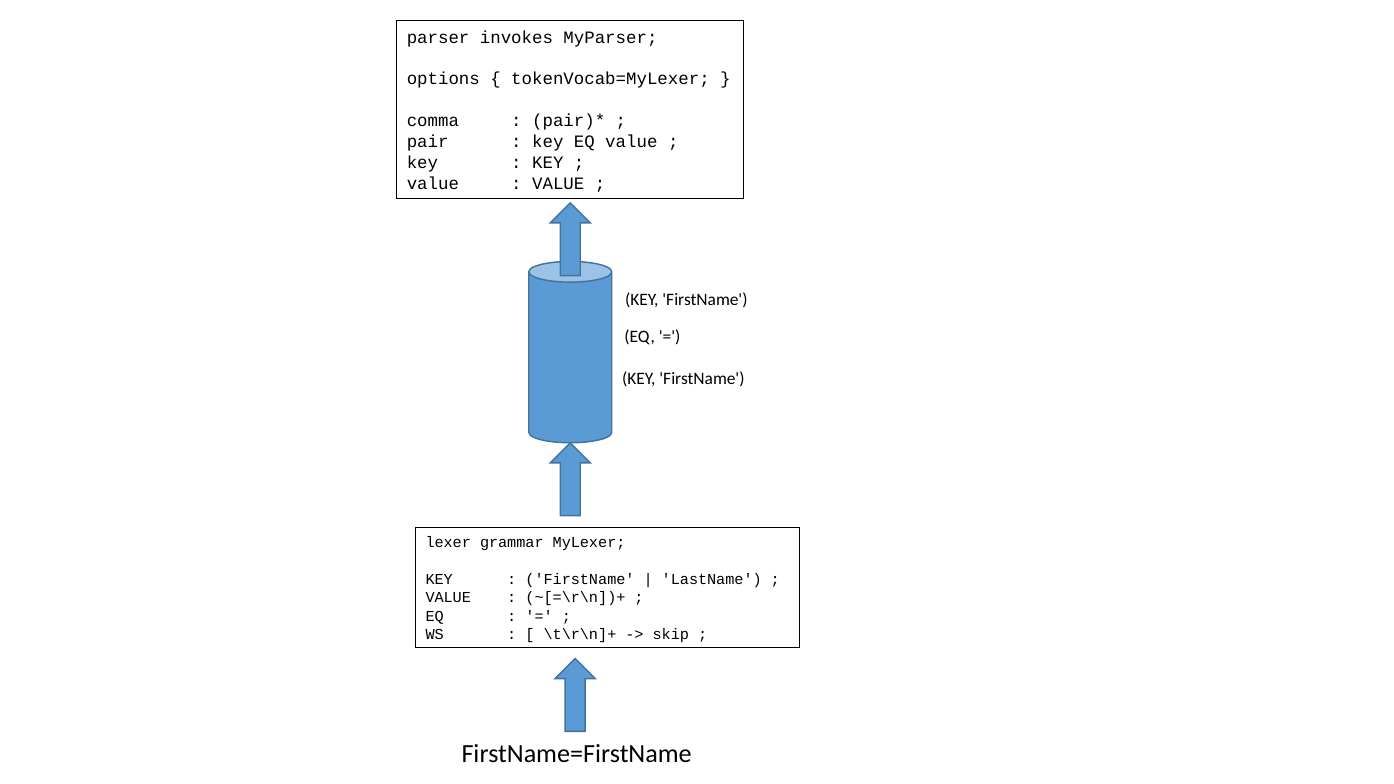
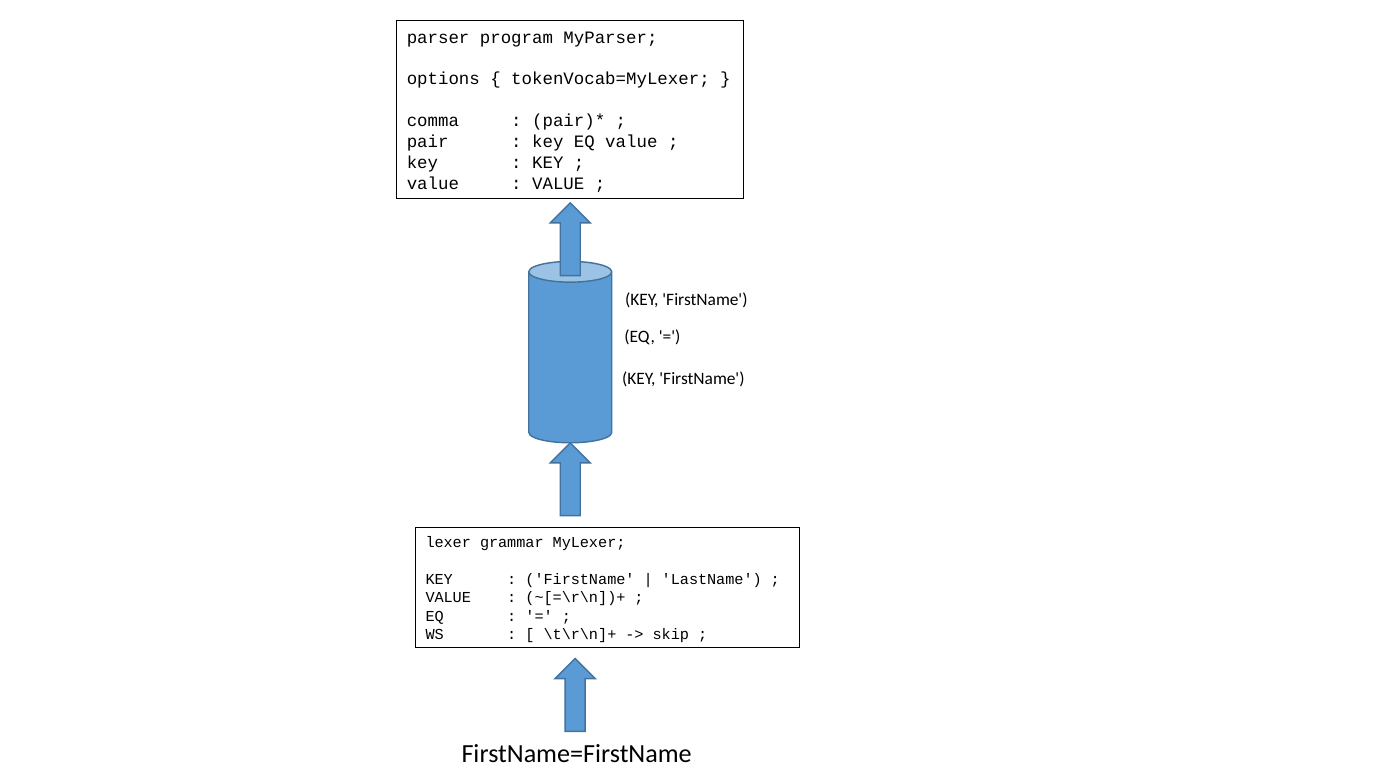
invokes: invokes -> program
